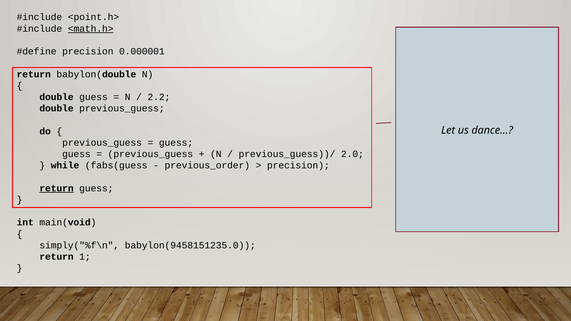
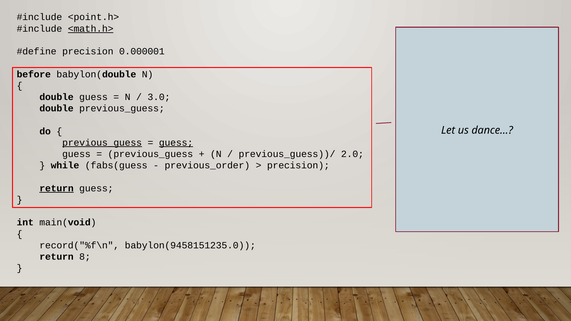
return at (34, 74): return -> before
2.2: 2.2 -> 3.0
previous_guess at (102, 143) underline: none -> present
guess at (176, 143) underline: none -> present
simply("%f\n: simply("%f\n -> record("%f\n
1: 1 -> 8
